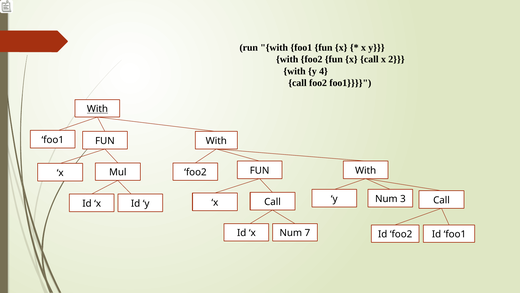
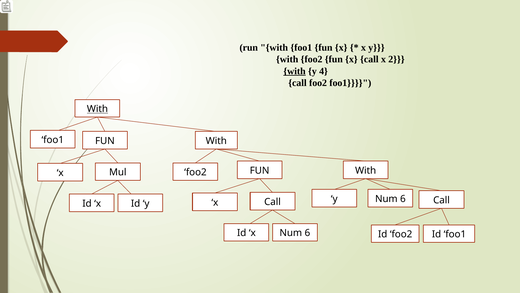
with at (295, 71) underline: none -> present
3 at (403, 199): 3 -> 6
7 at (307, 233): 7 -> 6
